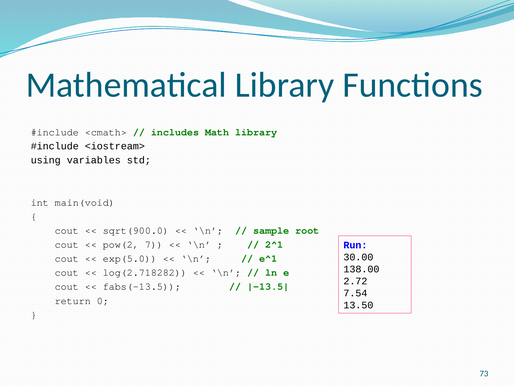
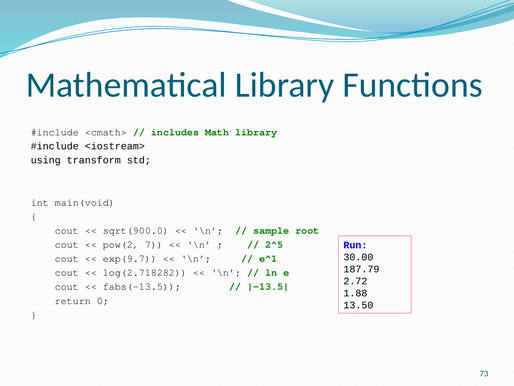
variables: variables -> transform
2^1: 2^1 -> 2^5
exp(5.0: exp(5.0 -> exp(9.7
138.00: 138.00 -> 187.79
7.54: 7.54 -> 1.88
